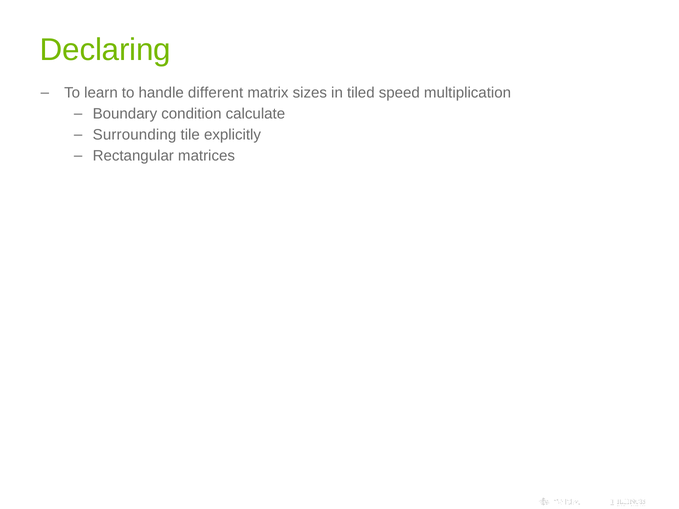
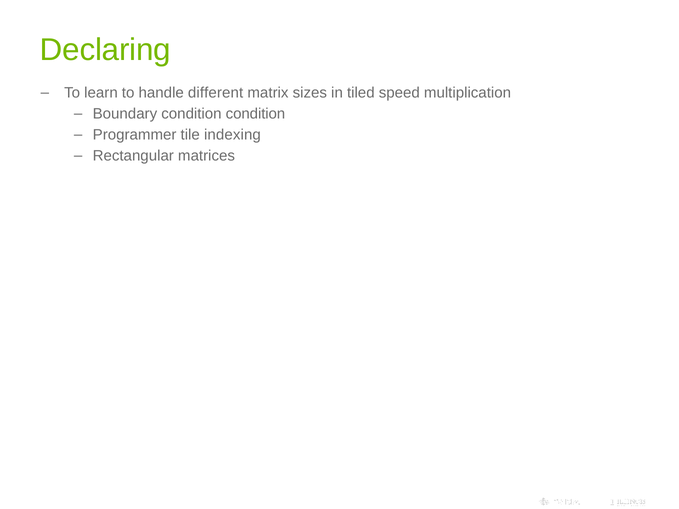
condition calculate: calculate -> condition
Surrounding: Surrounding -> Programmer
explicitly: explicitly -> indexing
